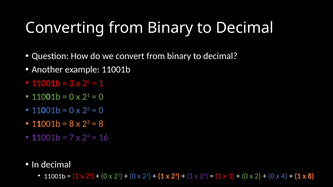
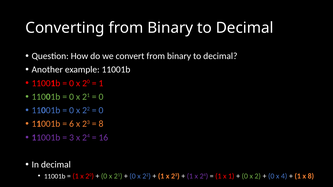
3 at (72, 83): 3 -> 0
8 at (72, 124): 8 -> 6
7: 7 -> 3
